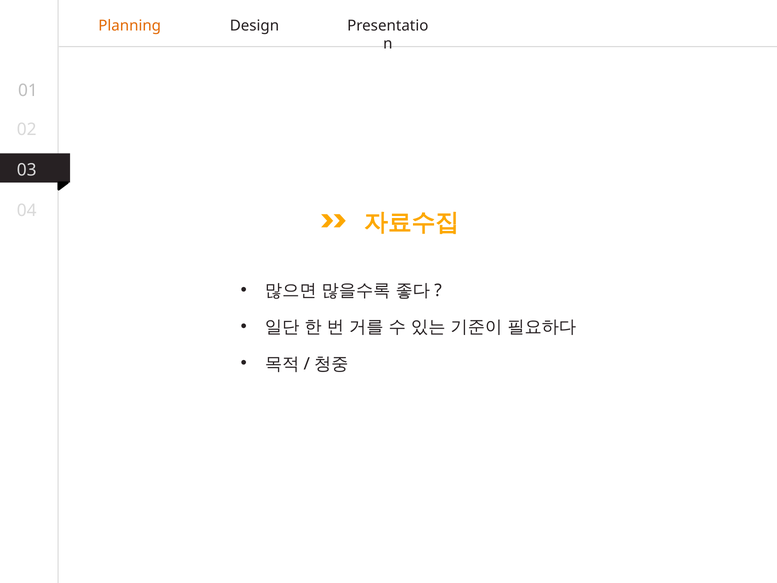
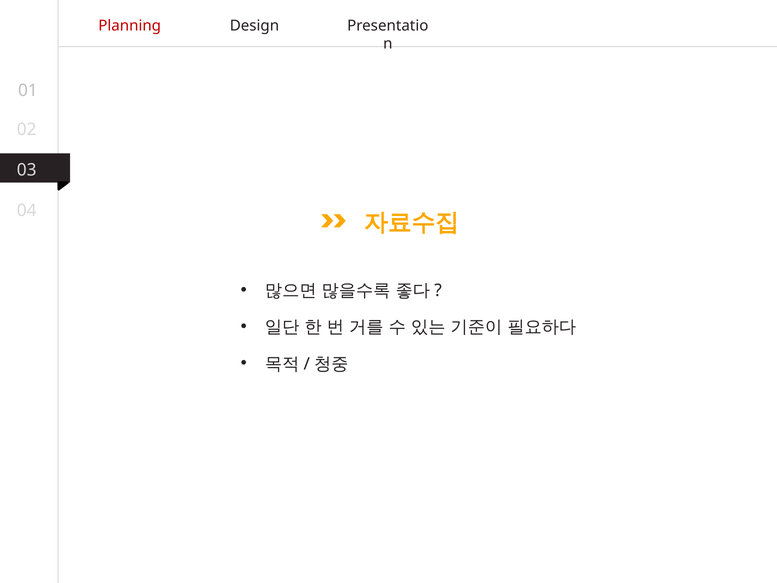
Planning colour: orange -> red
